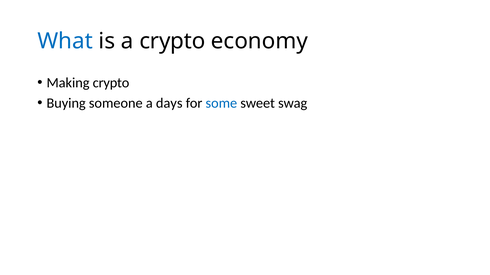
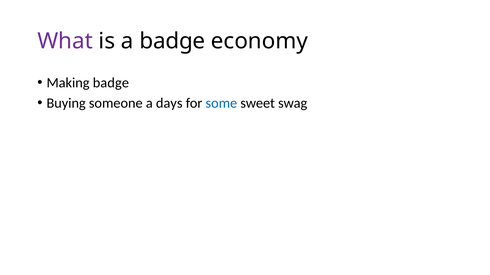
What colour: blue -> purple
a crypto: crypto -> badge
Making crypto: crypto -> badge
